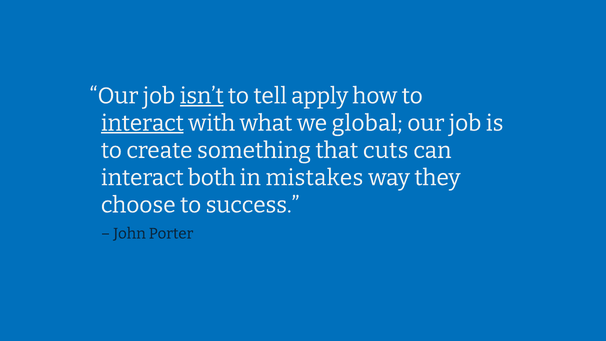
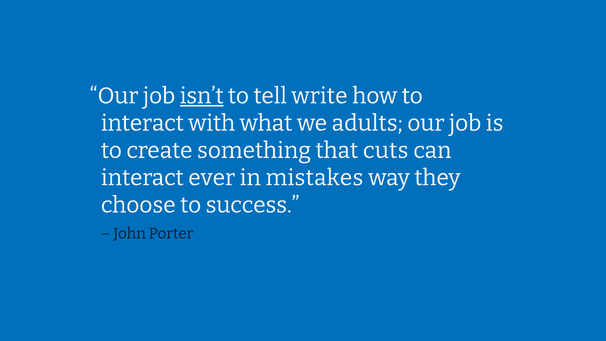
apply: apply -> write
interact at (142, 123) underline: present -> none
global: global -> adults
both: both -> ever
